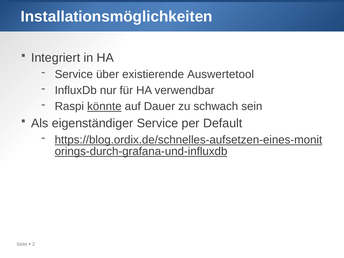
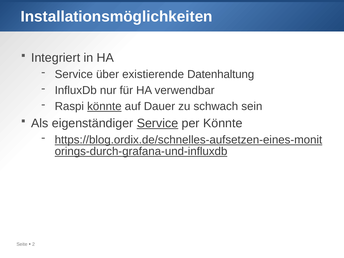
Auswertetool: Auswertetool -> Datenhaltung
Service at (158, 123) underline: none -> present
per Default: Default -> Könnte
